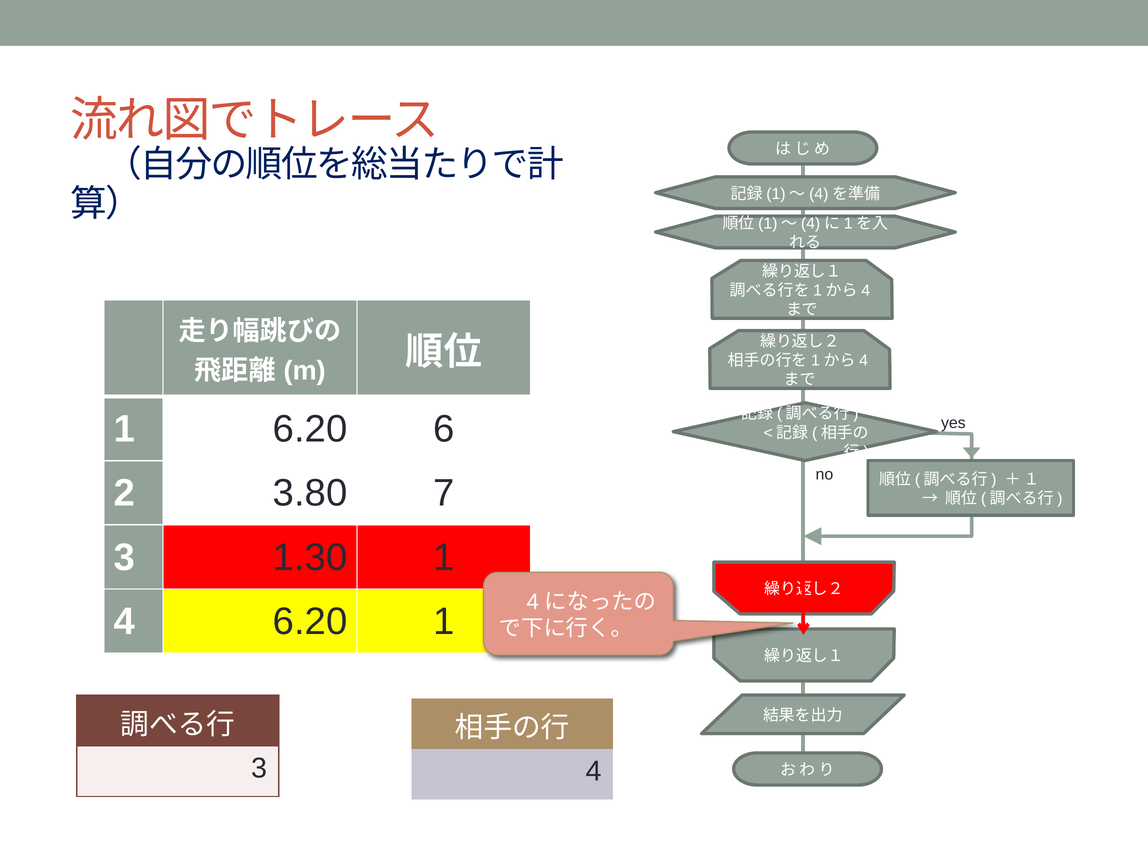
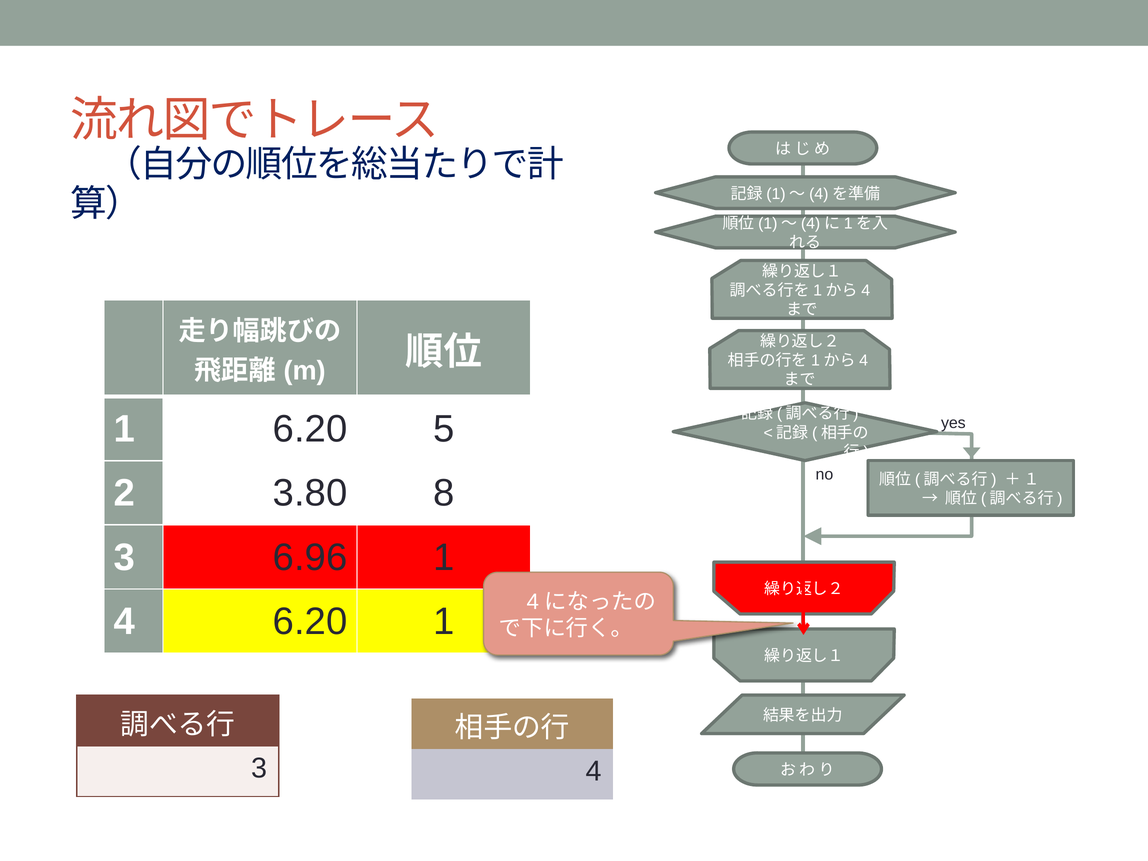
6: 6 -> 5
7: 7 -> 8
1.30: 1.30 -> 6.96
